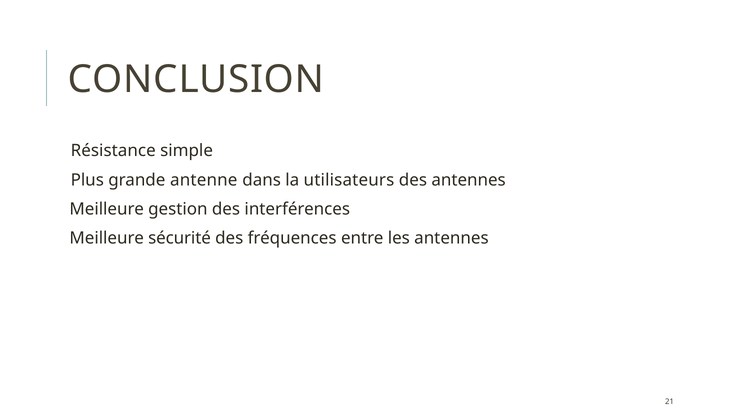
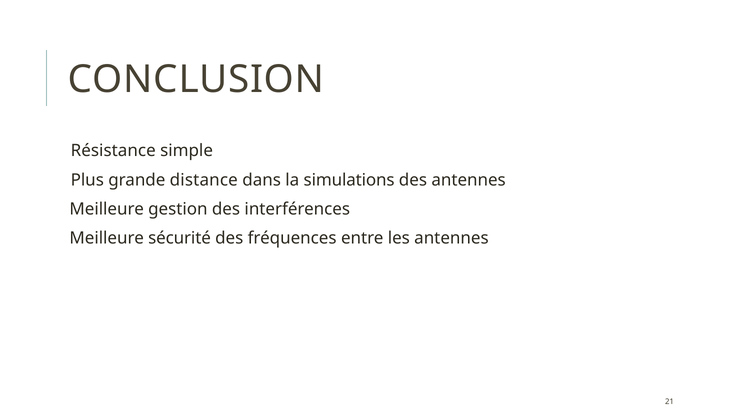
antenne: antenne -> distance
utilisateurs: utilisateurs -> simulations
